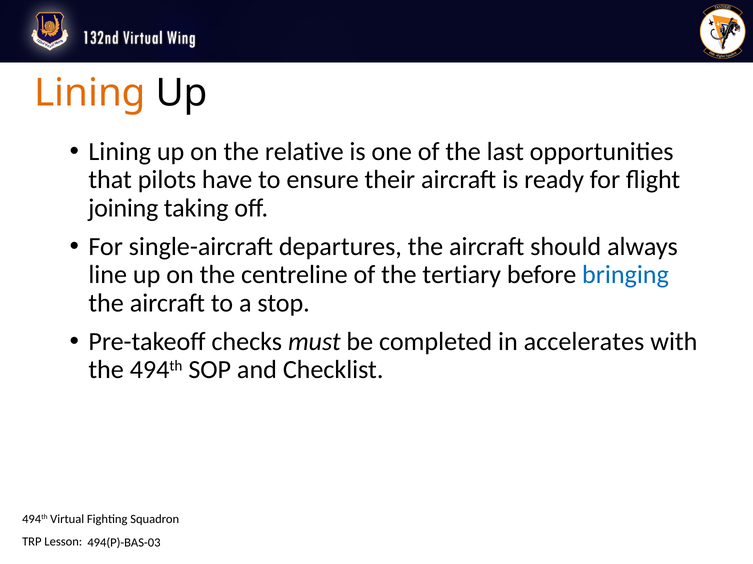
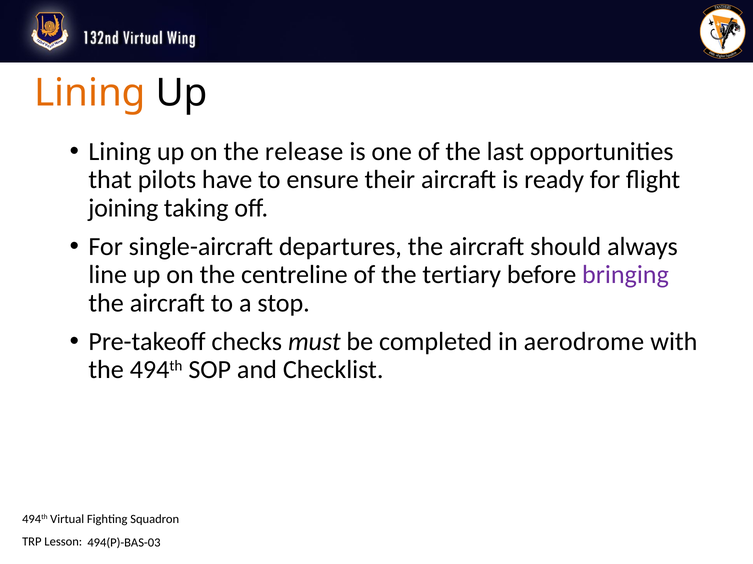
relative: relative -> release
bringing colour: blue -> purple
accelerates: accelerates -> aerodrome
